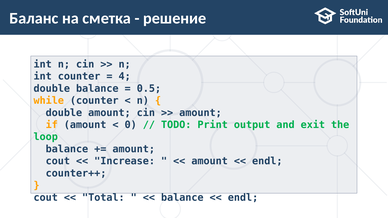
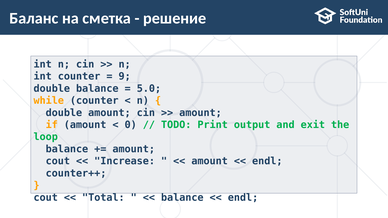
4: 4 -> 9
0.5: 0.5 -> 5.0
